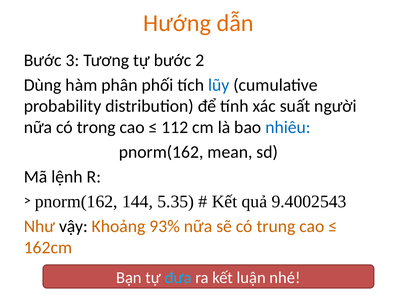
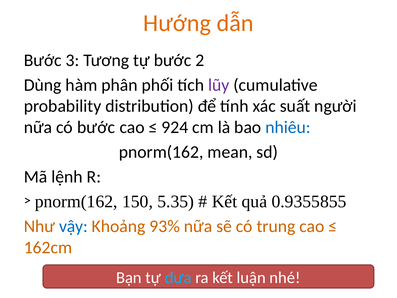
lũy colour: blue -> purple
có trong: trong -> bước
112: 112 -> 924
144: 144 -> 150
9.4002543: 9.4002543 -> 0.9355855
vậy colour: black -> blue
